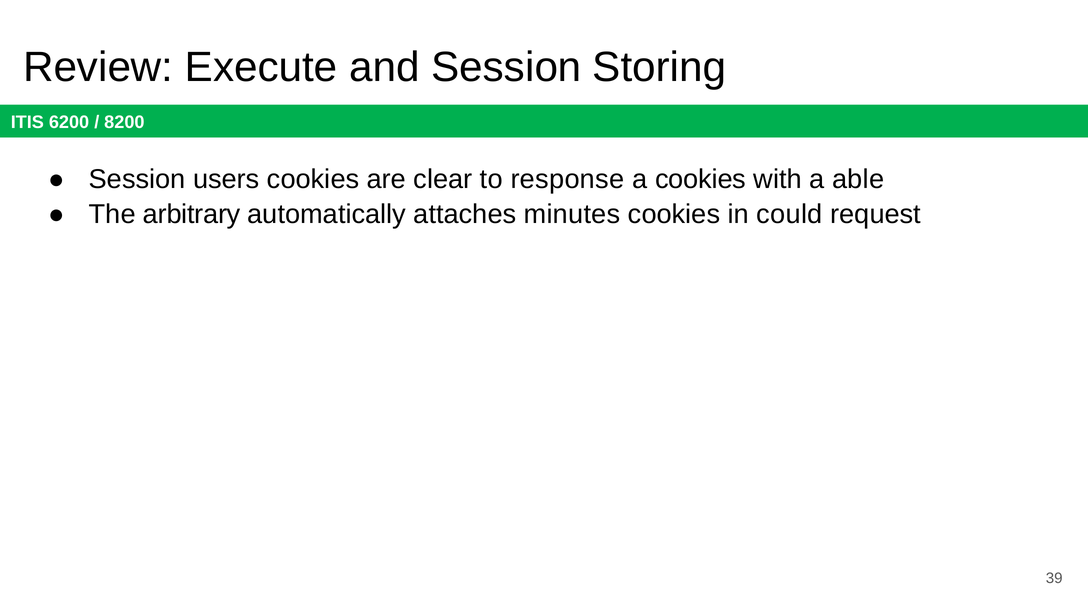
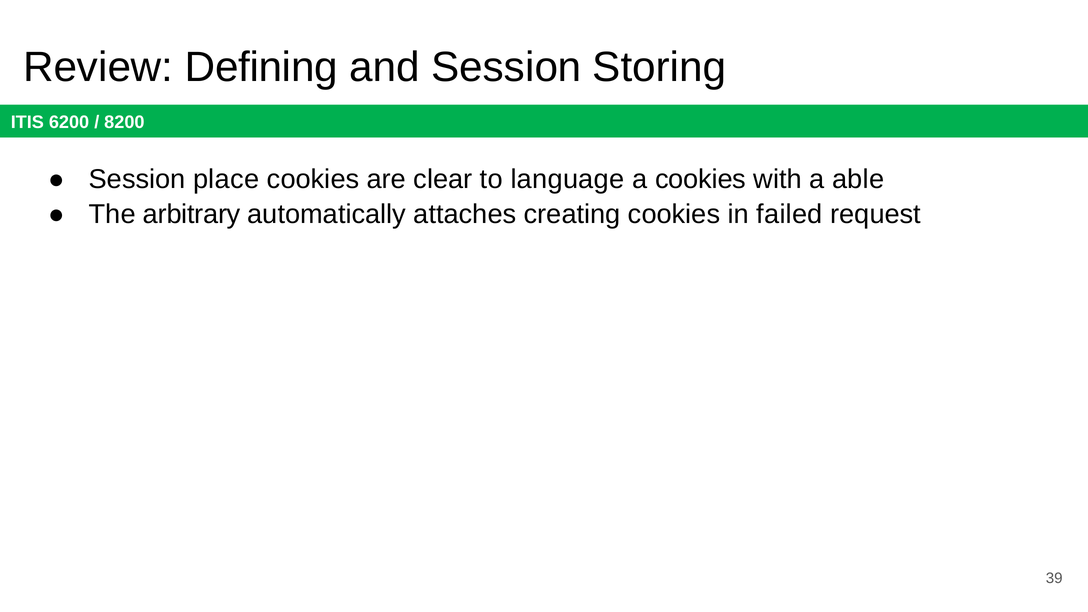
Execute: Execute -> Defining
users: users -> place
response: response -> language
minutes: minutes -> creating
could: could -> failed
